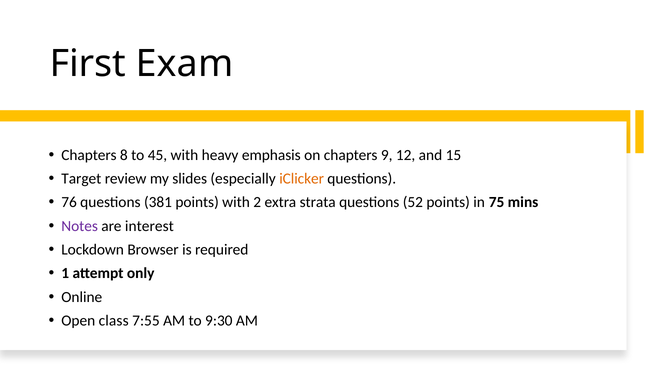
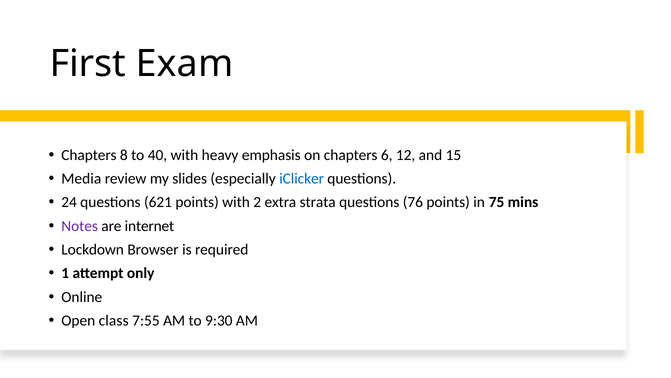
45: 45 -> 40
9: 9 -> 6
Target: Target -> Media
iClicker colour: orange -> blue
76: 76 -> 24
381: 381 -> 621
52: 52 -> 76
interest: interest -> internet
